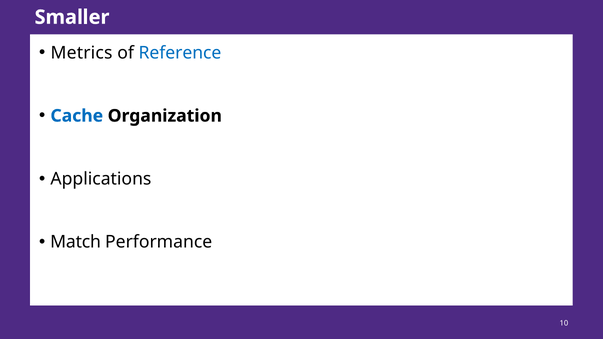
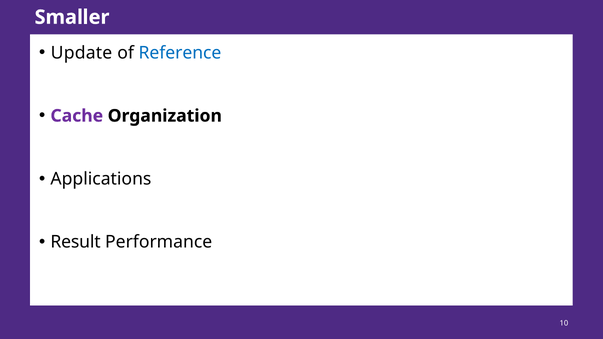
Metrics: Metrics -> Update
Cache colour: blue -> purple
Match: Match -> Result
